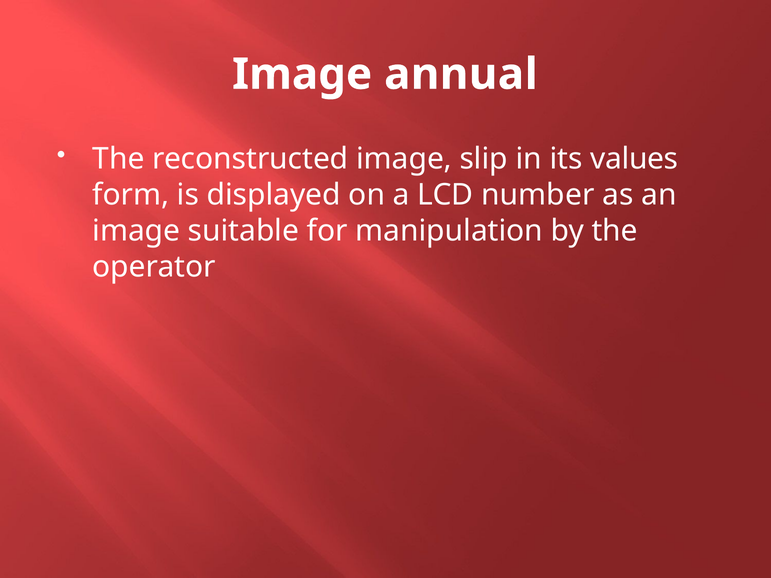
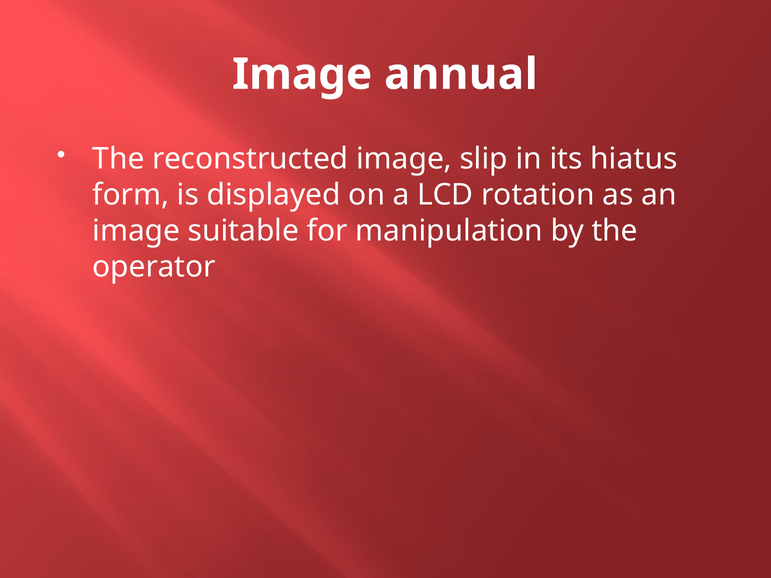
values: values -> hiatus
number: number -> rotation
